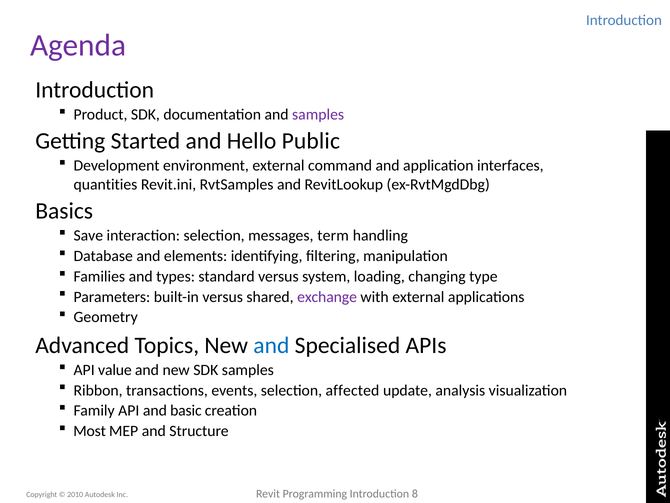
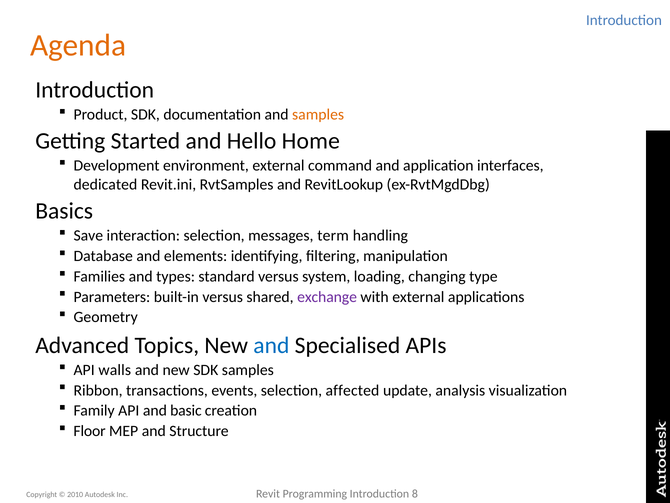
Agenda colour: purple -> orange
samples at (318, 114) colour: purple -> orange
Public: Public -> Home
quantities: quantities -> dedicated
value: value -> walls
Most: Most -> Floor
